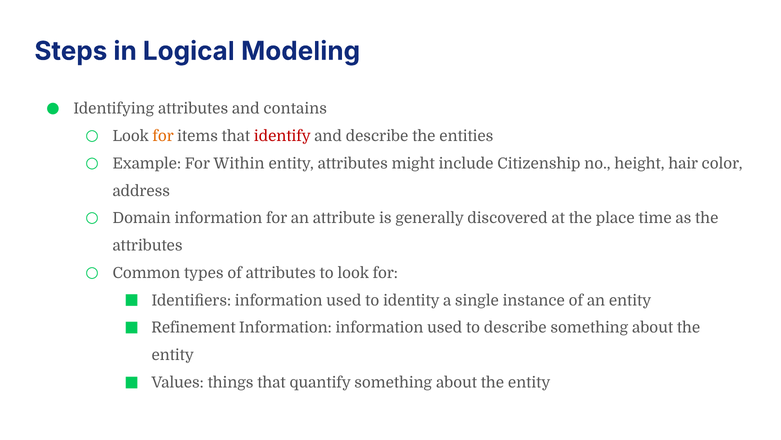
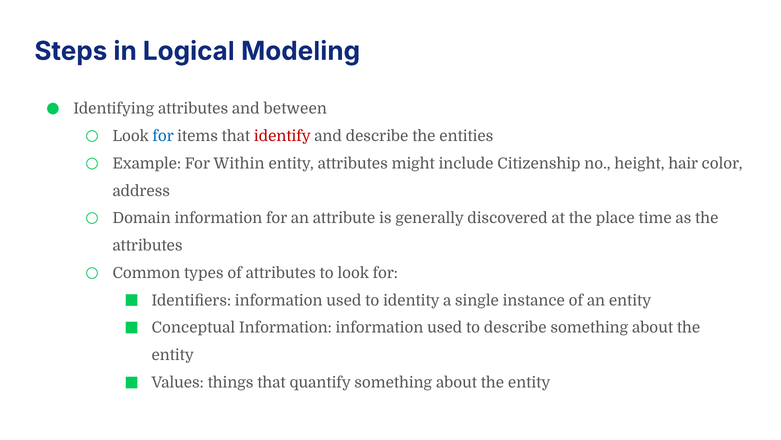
contains: contains -> between
for at (163, 136) colour: orange -> blue
Refinement: Refinement -> Conceptual
